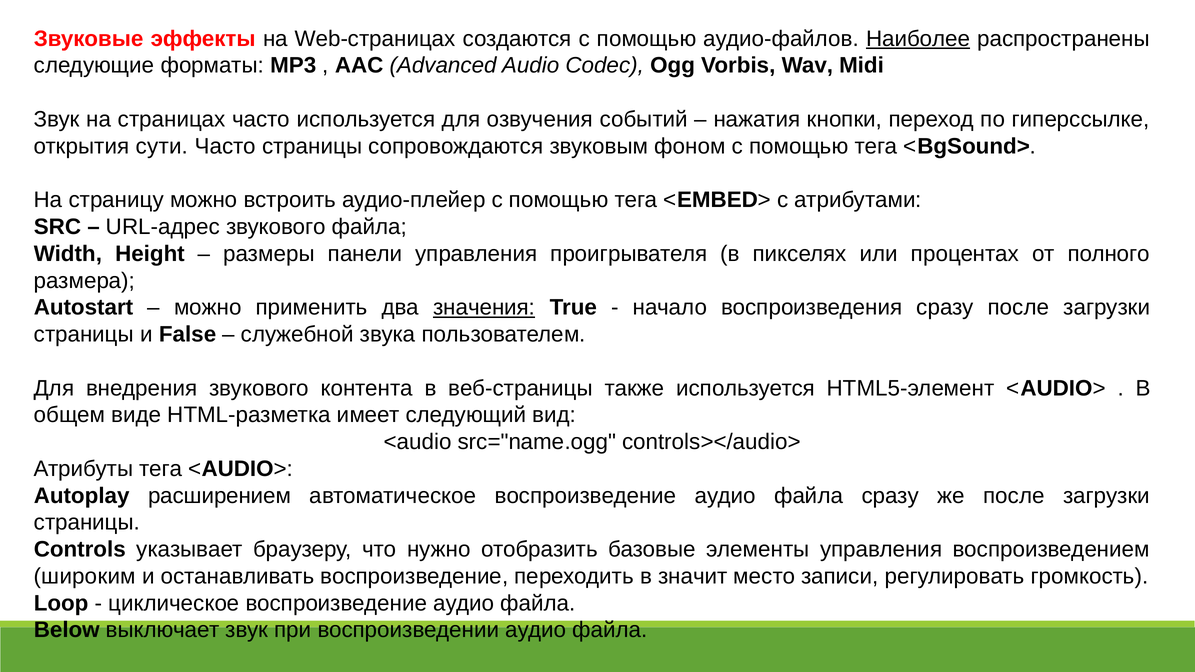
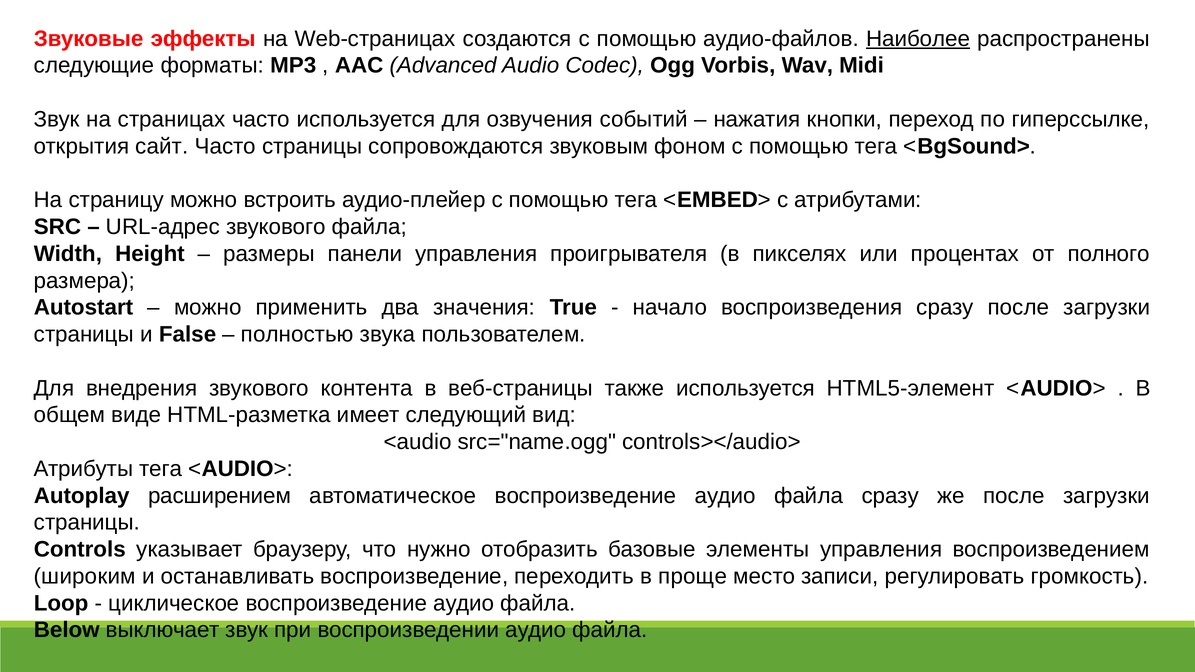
сути: сути -> сайт
значения underline: present -> none
служебной: служебной -> полностью
значит: значит -> проще
